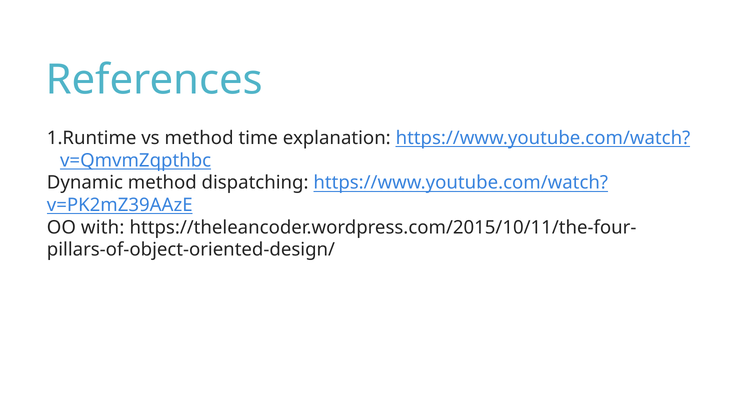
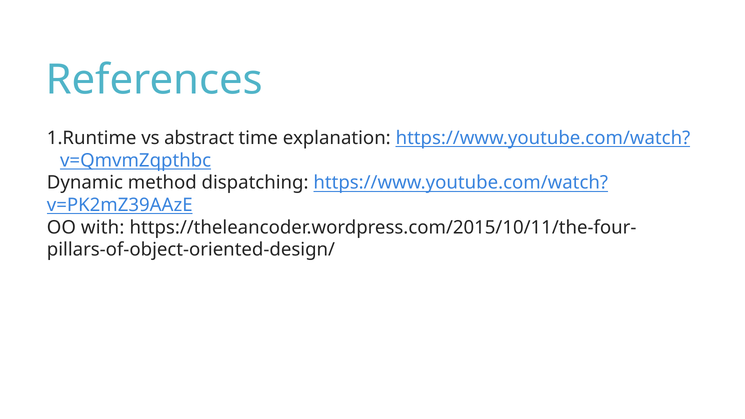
vs method: method -> abstract
